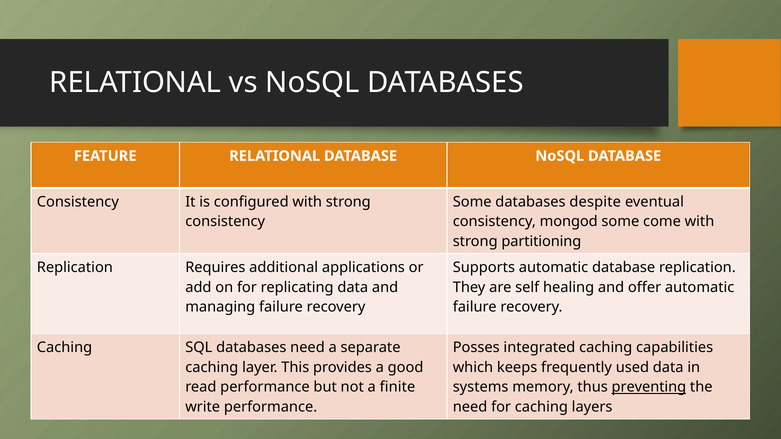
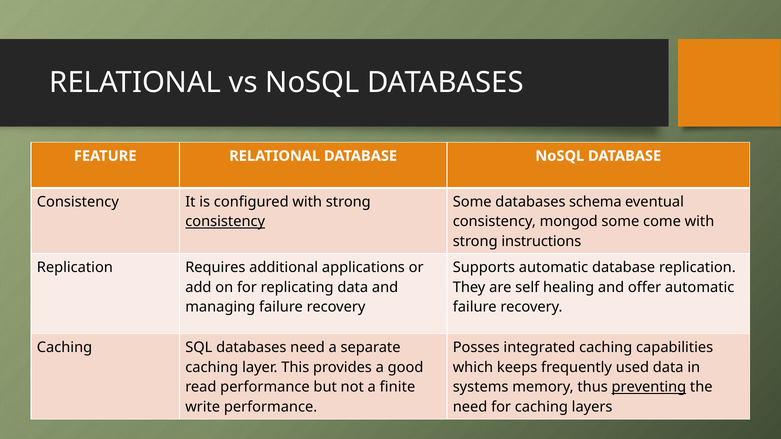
despite: despite -> schema
consistency at (225, 222) underline: none -> present
partitioning: partitioning -> instructions
